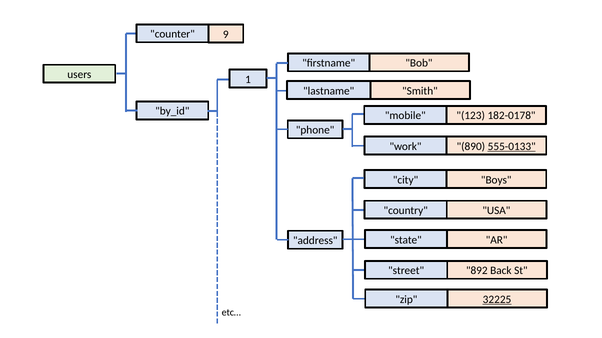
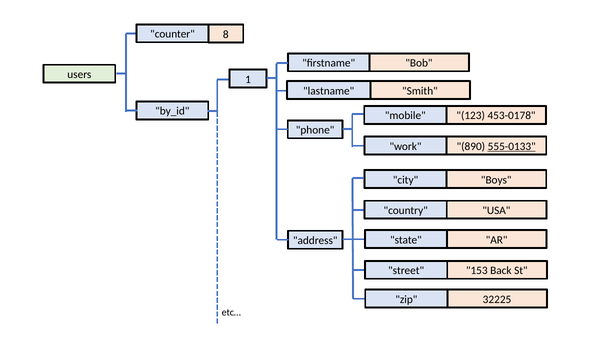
9: 9 -> 8
182-0178: 182-0178 -> 453-0178
892: 892 -> 153
32225 underline: present -> none
